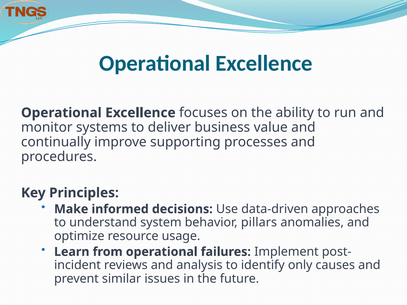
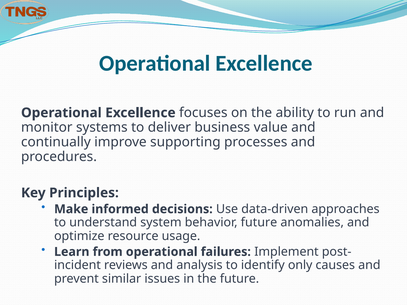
behavior pillars: pillars -> future
